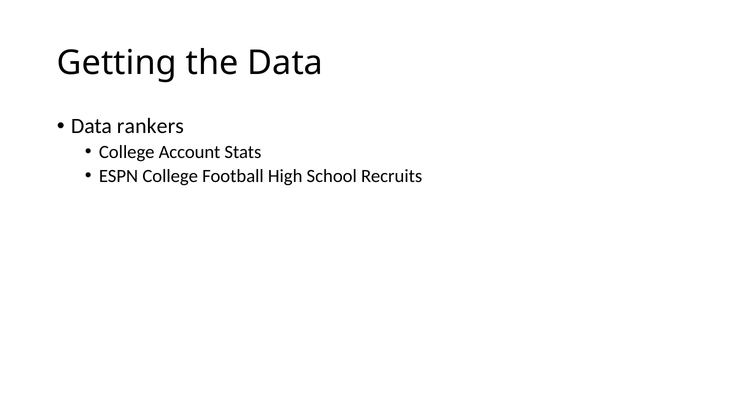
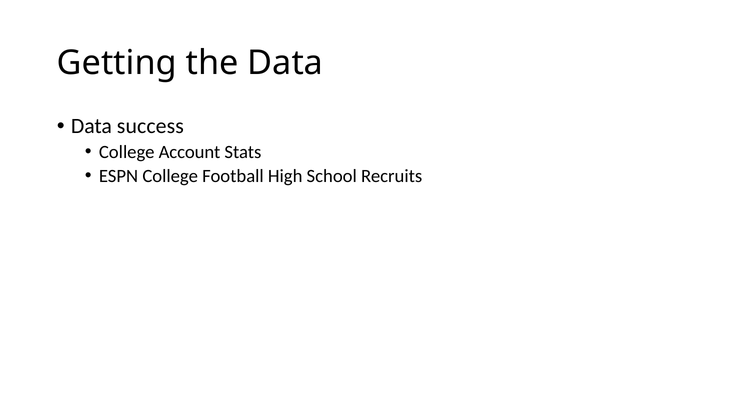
rankers: rankers -> success
